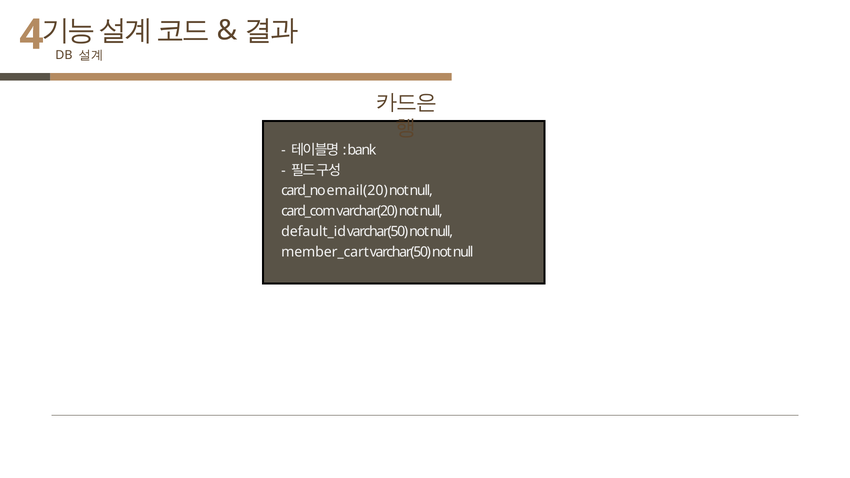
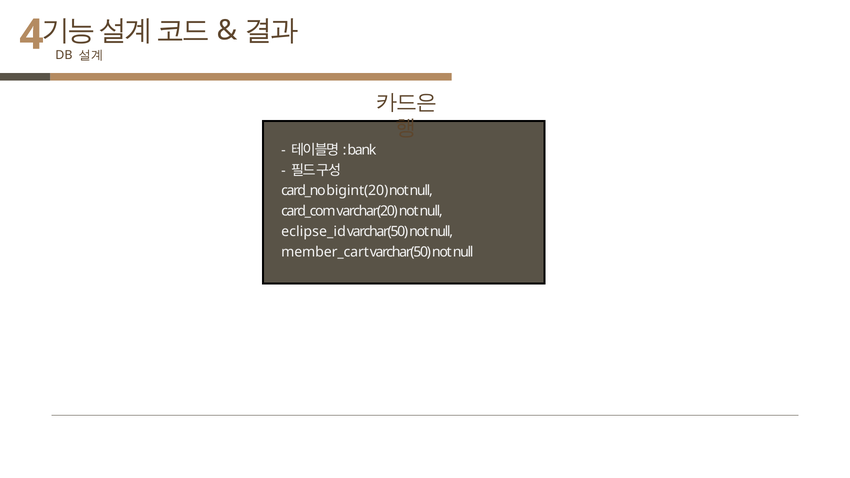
email(20: email(20 -> bigint(20
default_id: default_id -> eclipse_id
